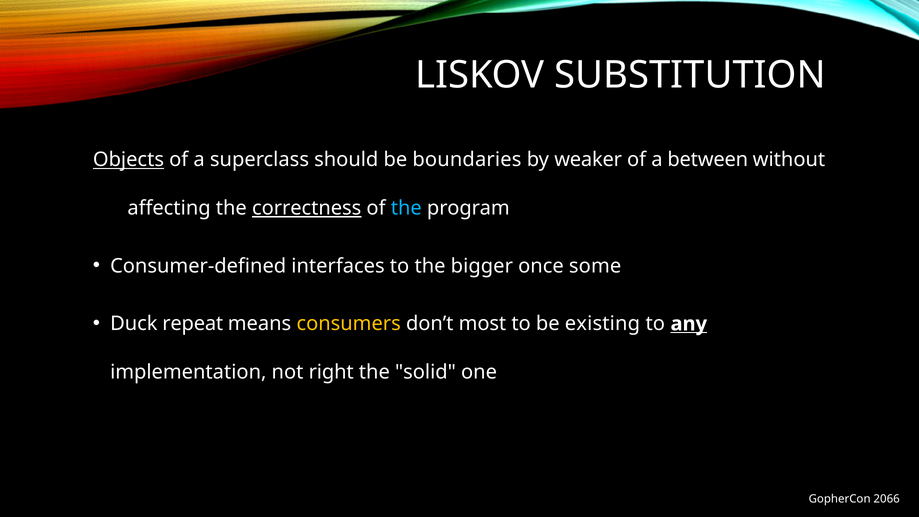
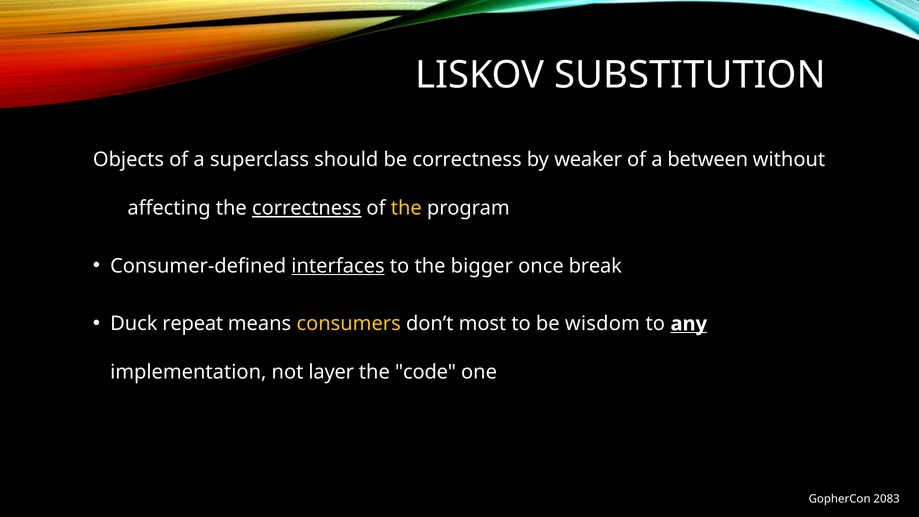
Objects underline: present -> none
be boundaries: boundaries -> correctness
the at (406, 208) colour: light blue -> yellow
interfaces underline: none -> present
some: some -> break
existing: existing -> wisdom
right: right -> layer
solid: solid -> code
2066: 2066 -> 2083
